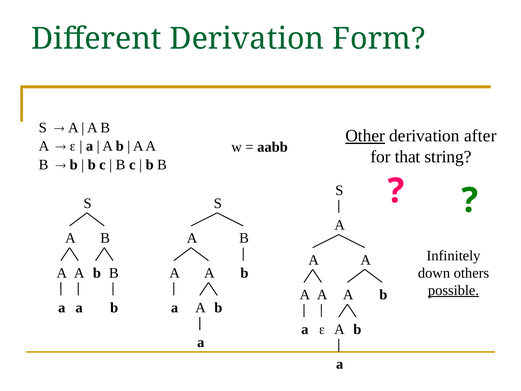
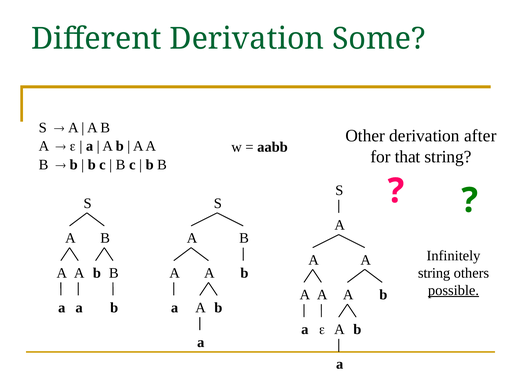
Form: Form -> Some
Other underline: present -> none
down at (434, 273): down -> string
